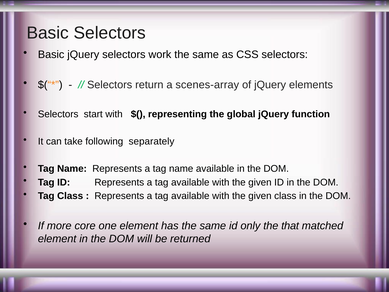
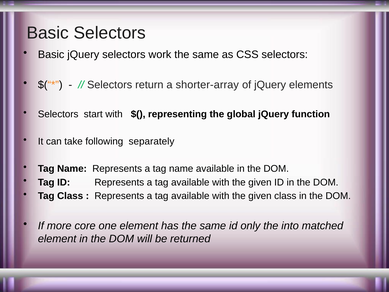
scenes-array: scenes-array -> shorter-array
that: that -> into
